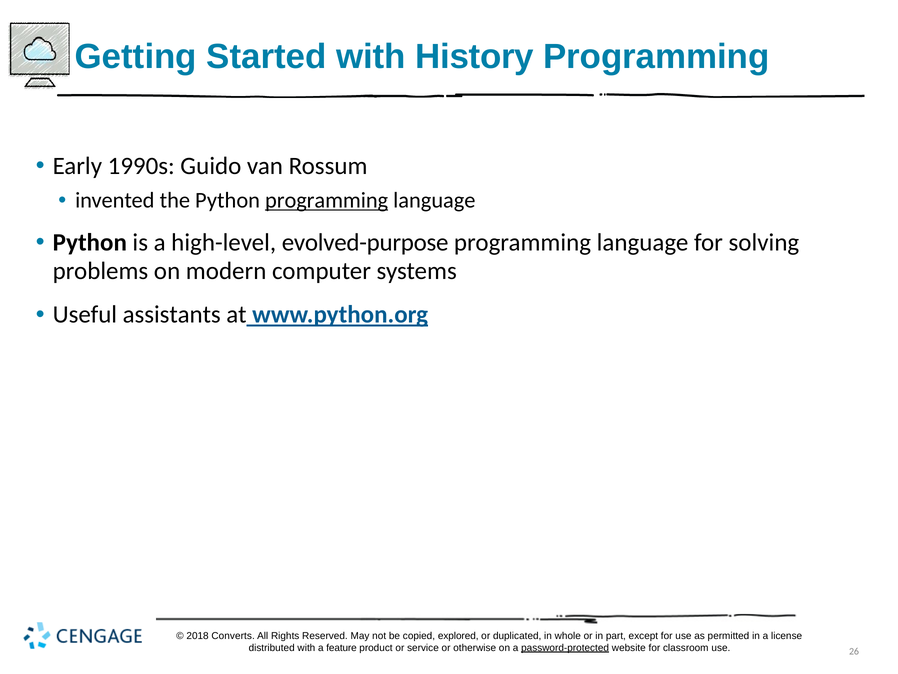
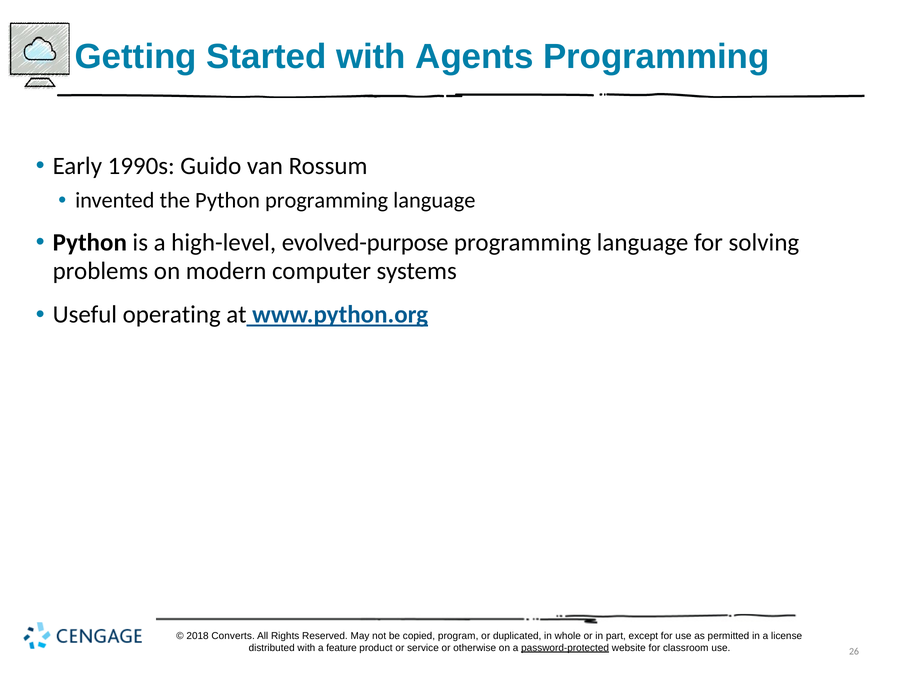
History: History -> Agents
programming at (327, 200) underline: present -> none
assistants: assistants -> operating
explored: explored -> program
